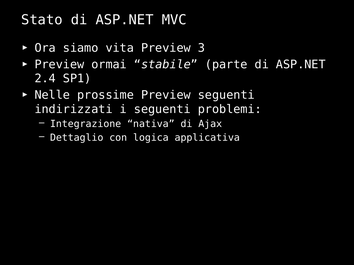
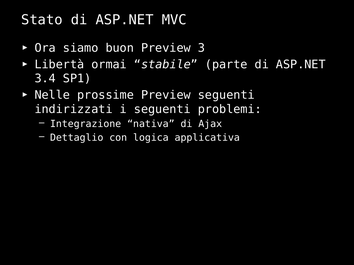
vita: vita -> buon
Preview at (59, 65): Preview -> Libertà
2.4: 2.4 -> 3.4
